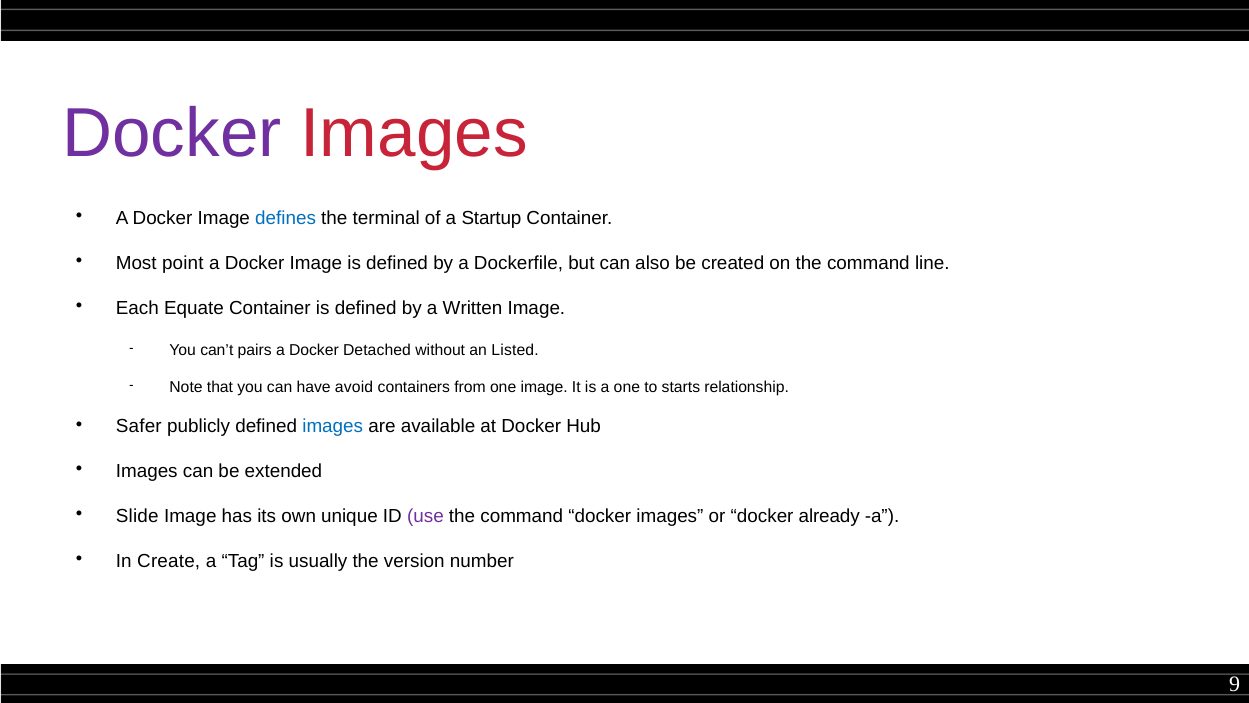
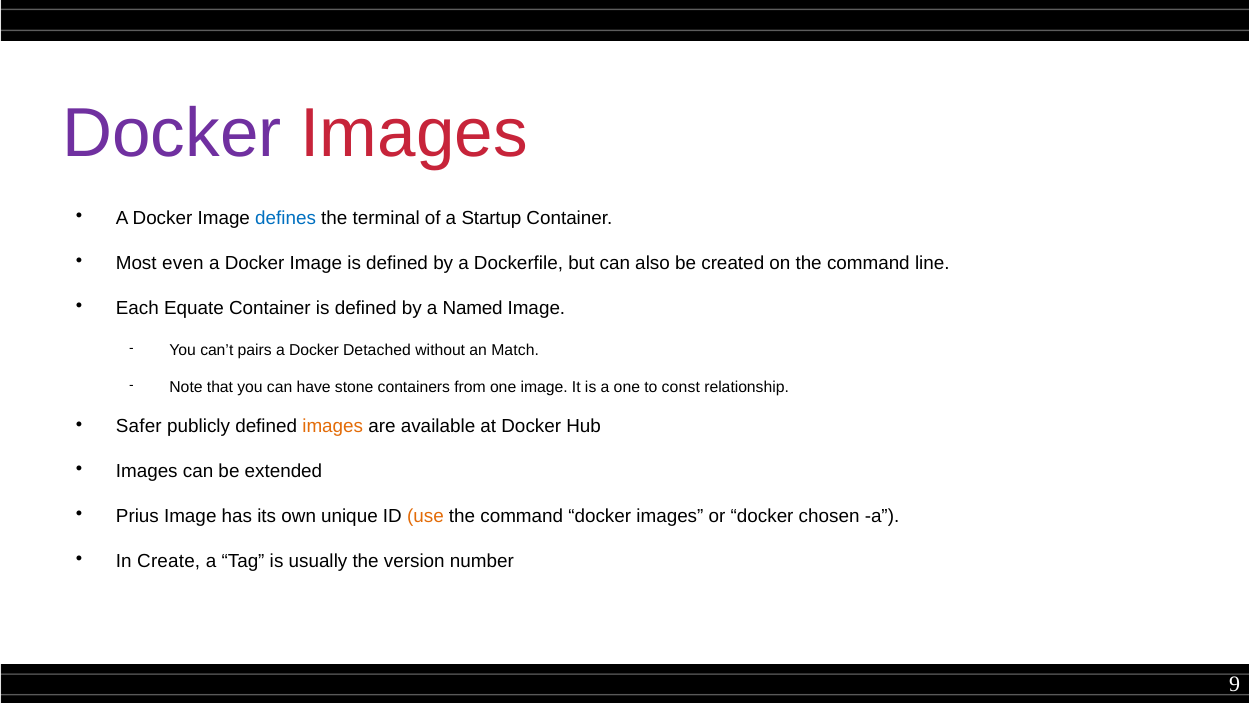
point: point -> even
Written: Written -> Named
Listed: Listed -> Match
avoid: avoid -> stone
starts: starts -> const
images at (333, 426) colour: blue -> orange
Slide: Slide -> Prius
use colour: purple -> orange
already: already -> chosen
